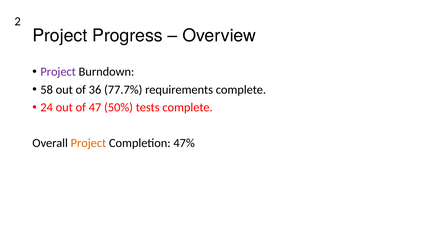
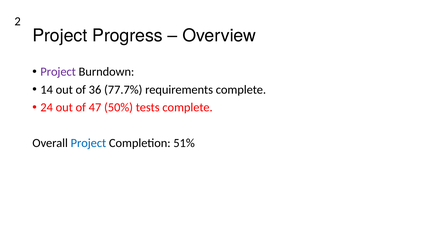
58: 58 -> 14
Project at (88, 143) colour: orange -> blue
47%: 47% -> 51%
